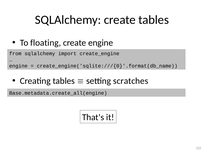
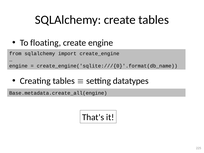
scratches: scratches -> datatypes
